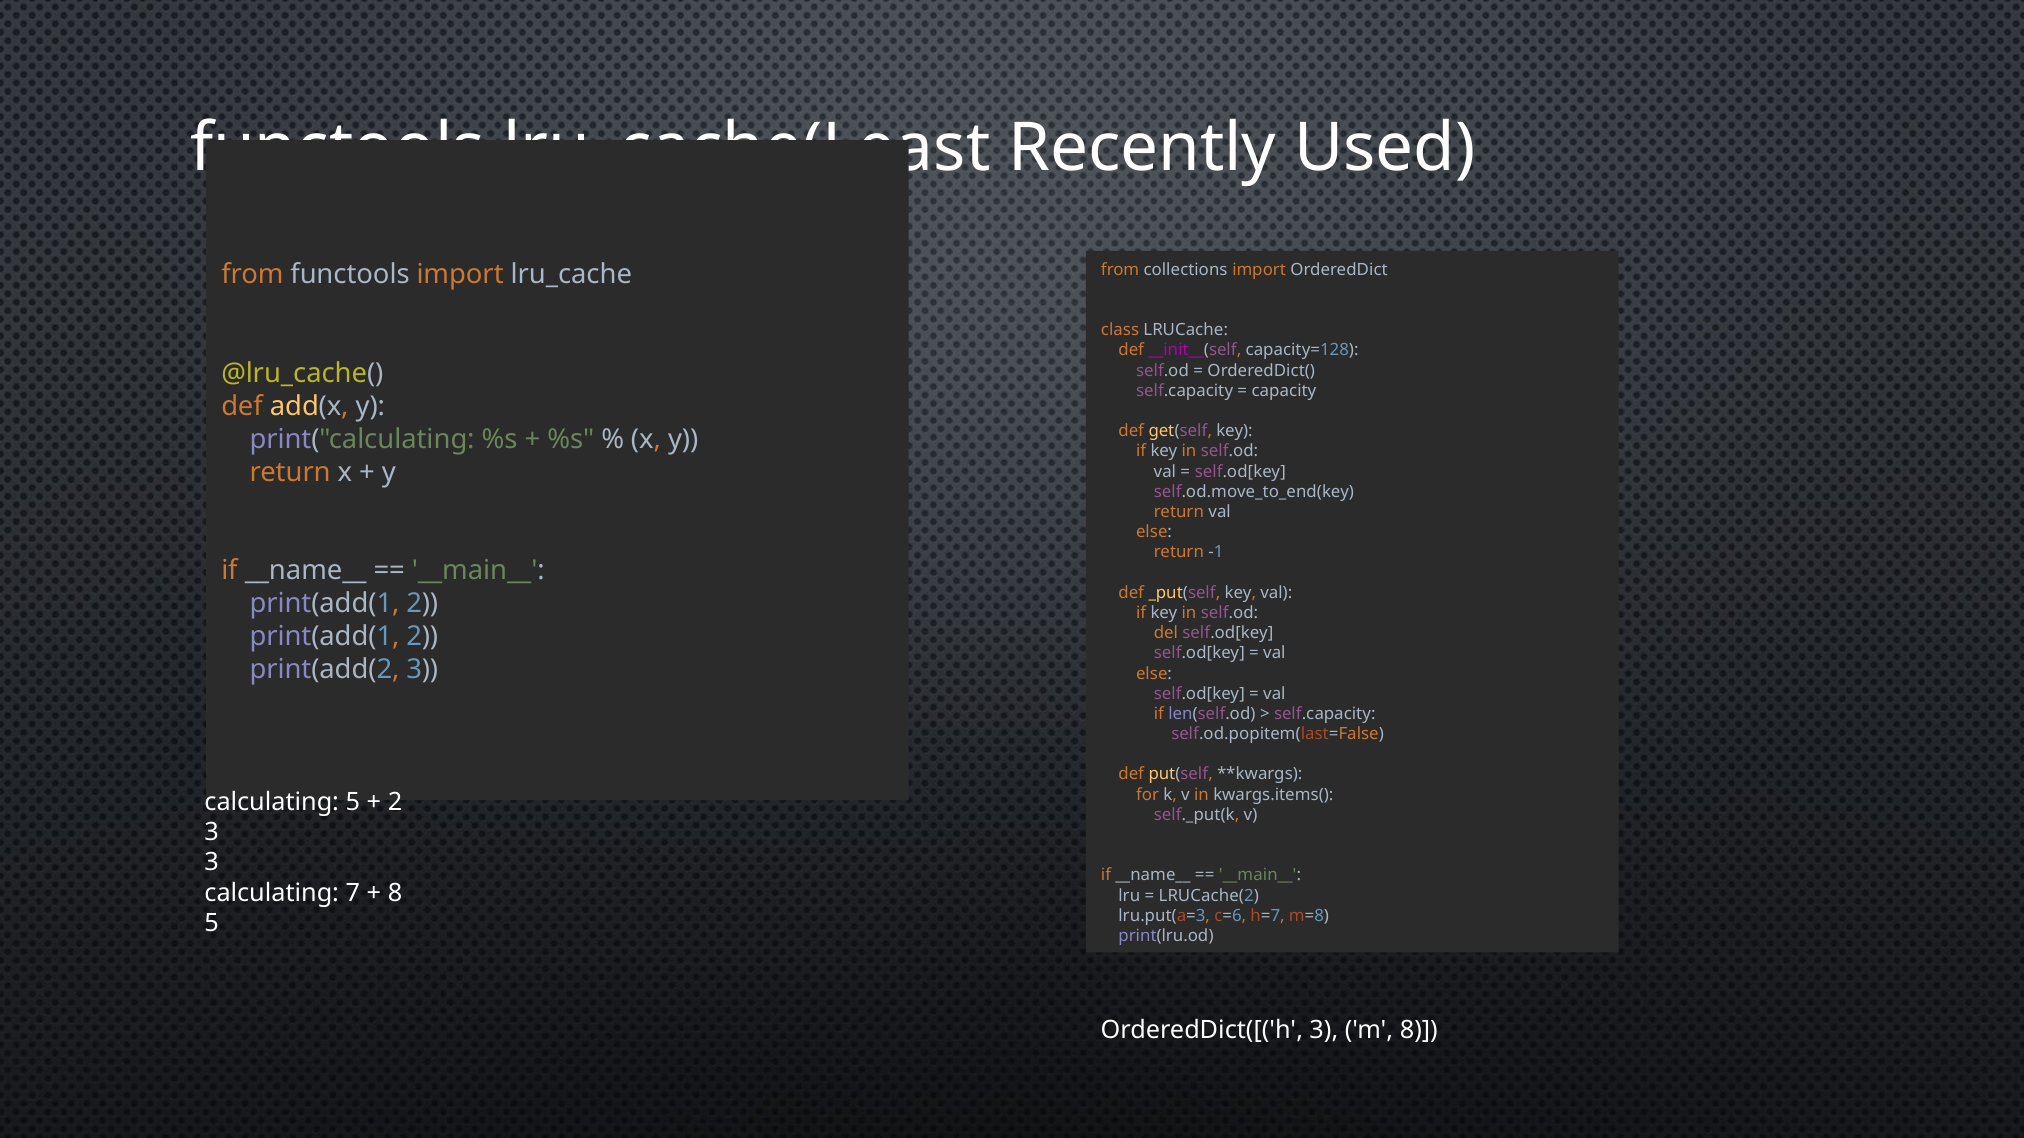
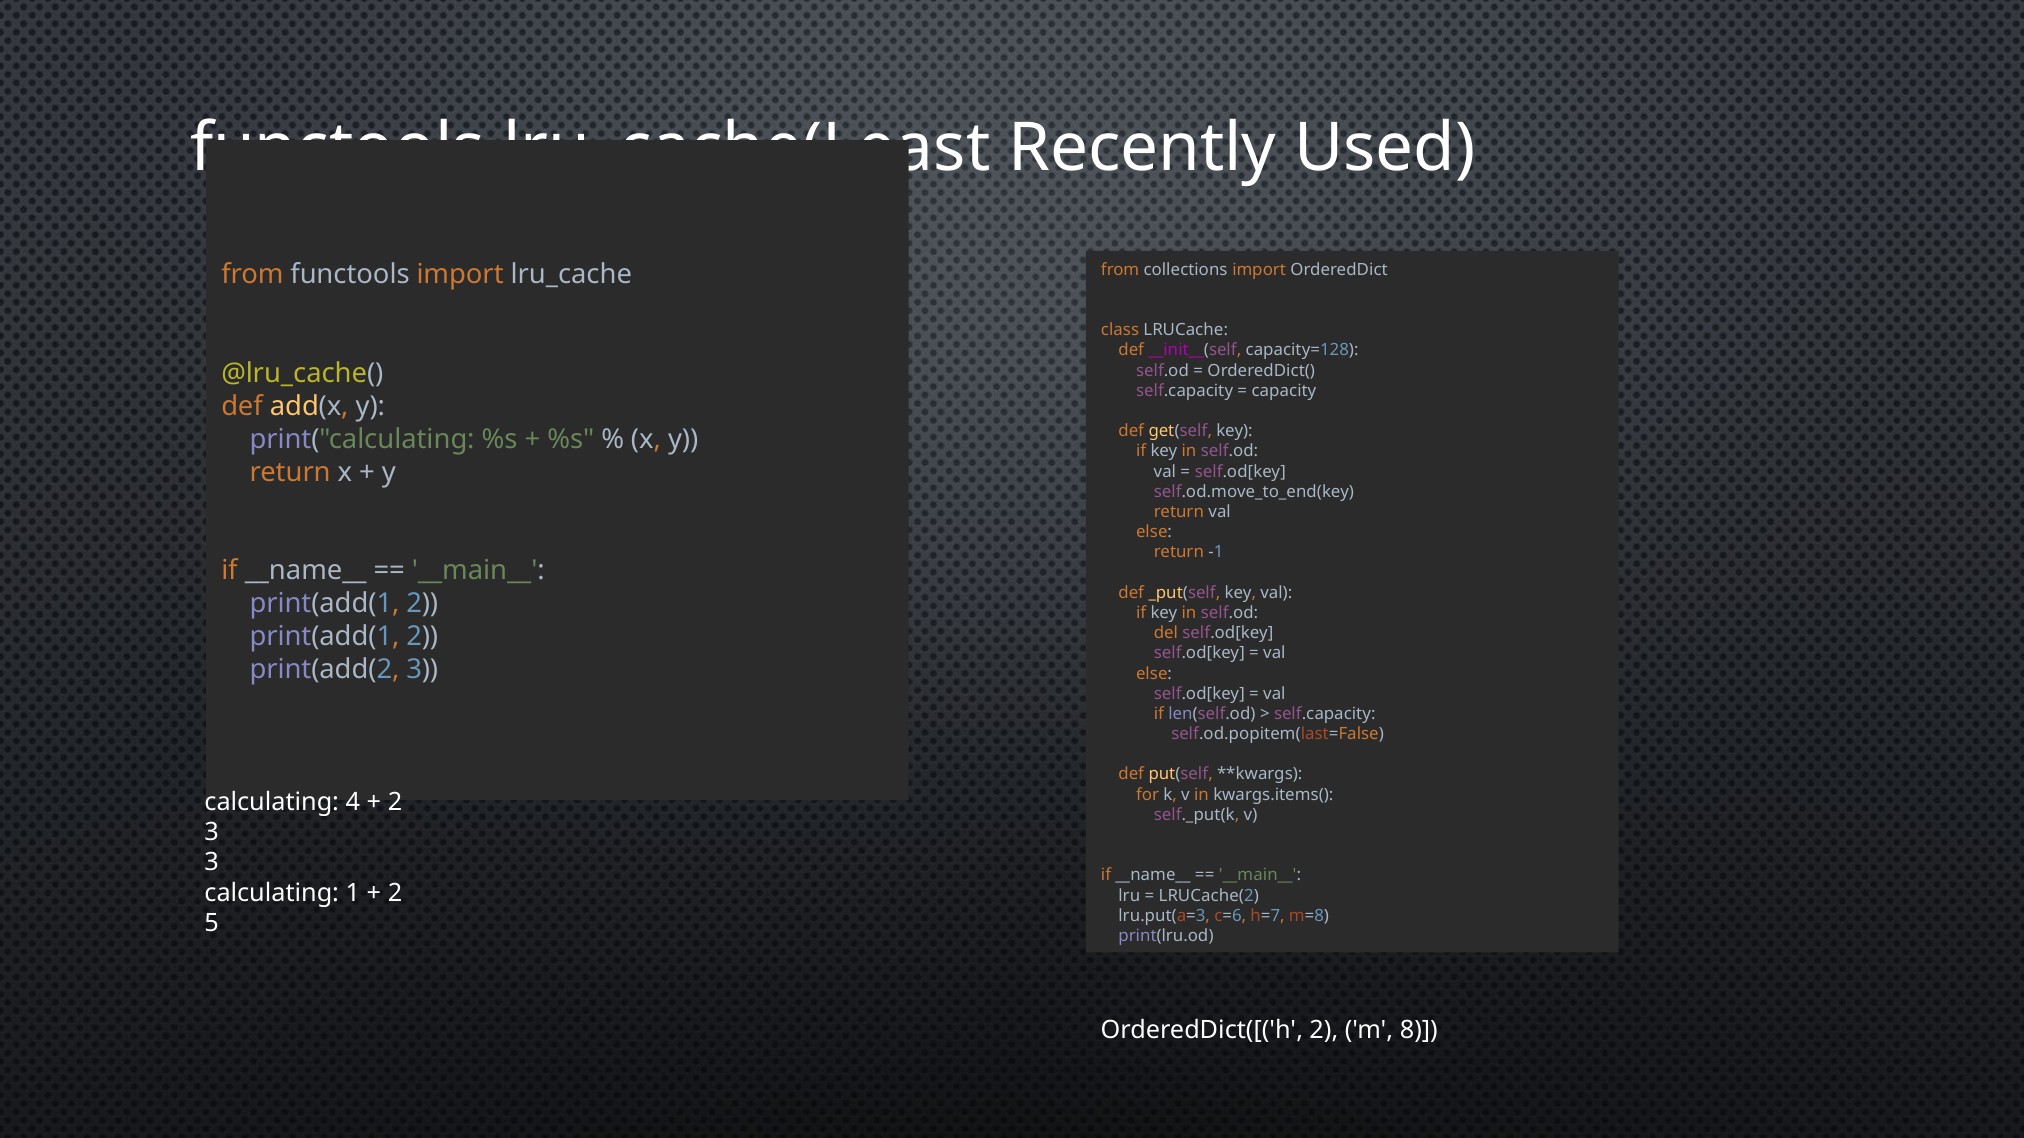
calculating 5: 5 -> 4
7: 7 -> 1
8 at (395, 893): 8 -> 2
OrderedDict([('h 3: 3 -> 2
